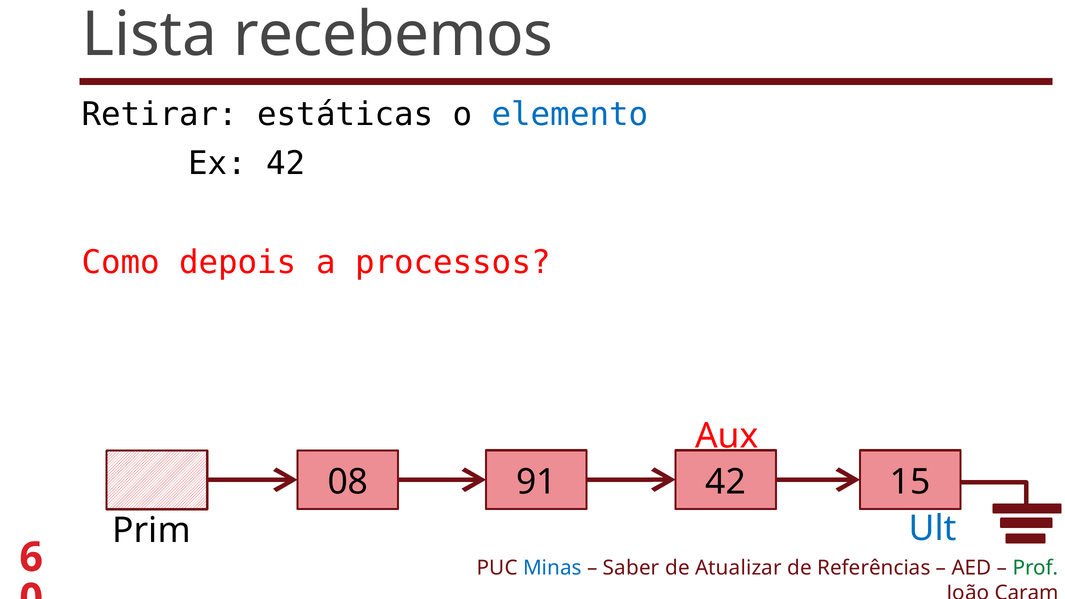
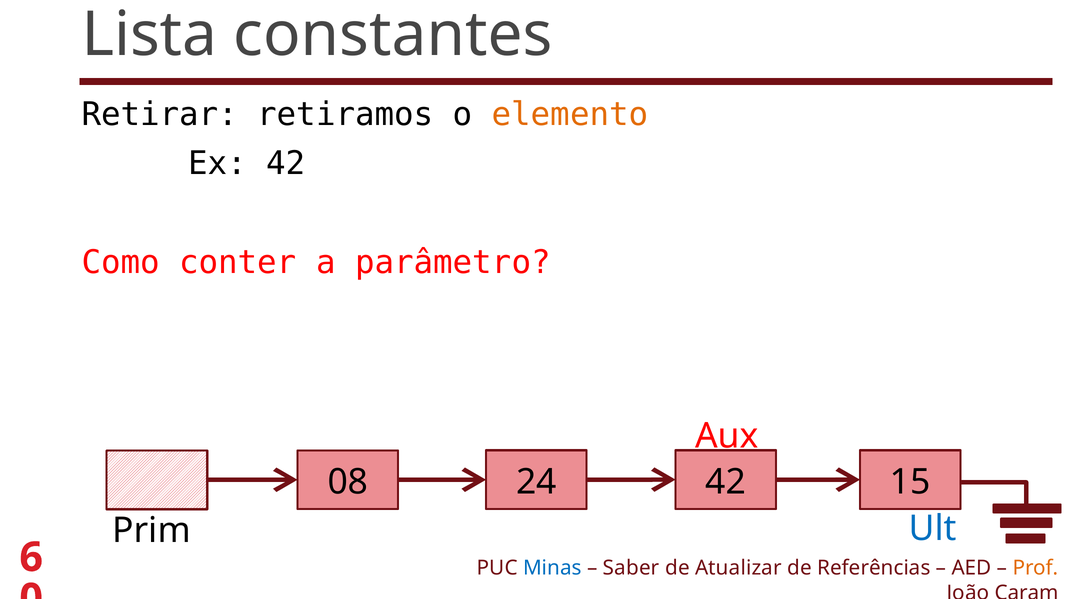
recebemos: recebemos -> constantes
estáticas: estáticas -> retiramos
elemento colour: blue -> orange
depois: depois -> conter
processos: processos -> parâmetro
91: 91 -> 24
Prof colour: green -> orange
